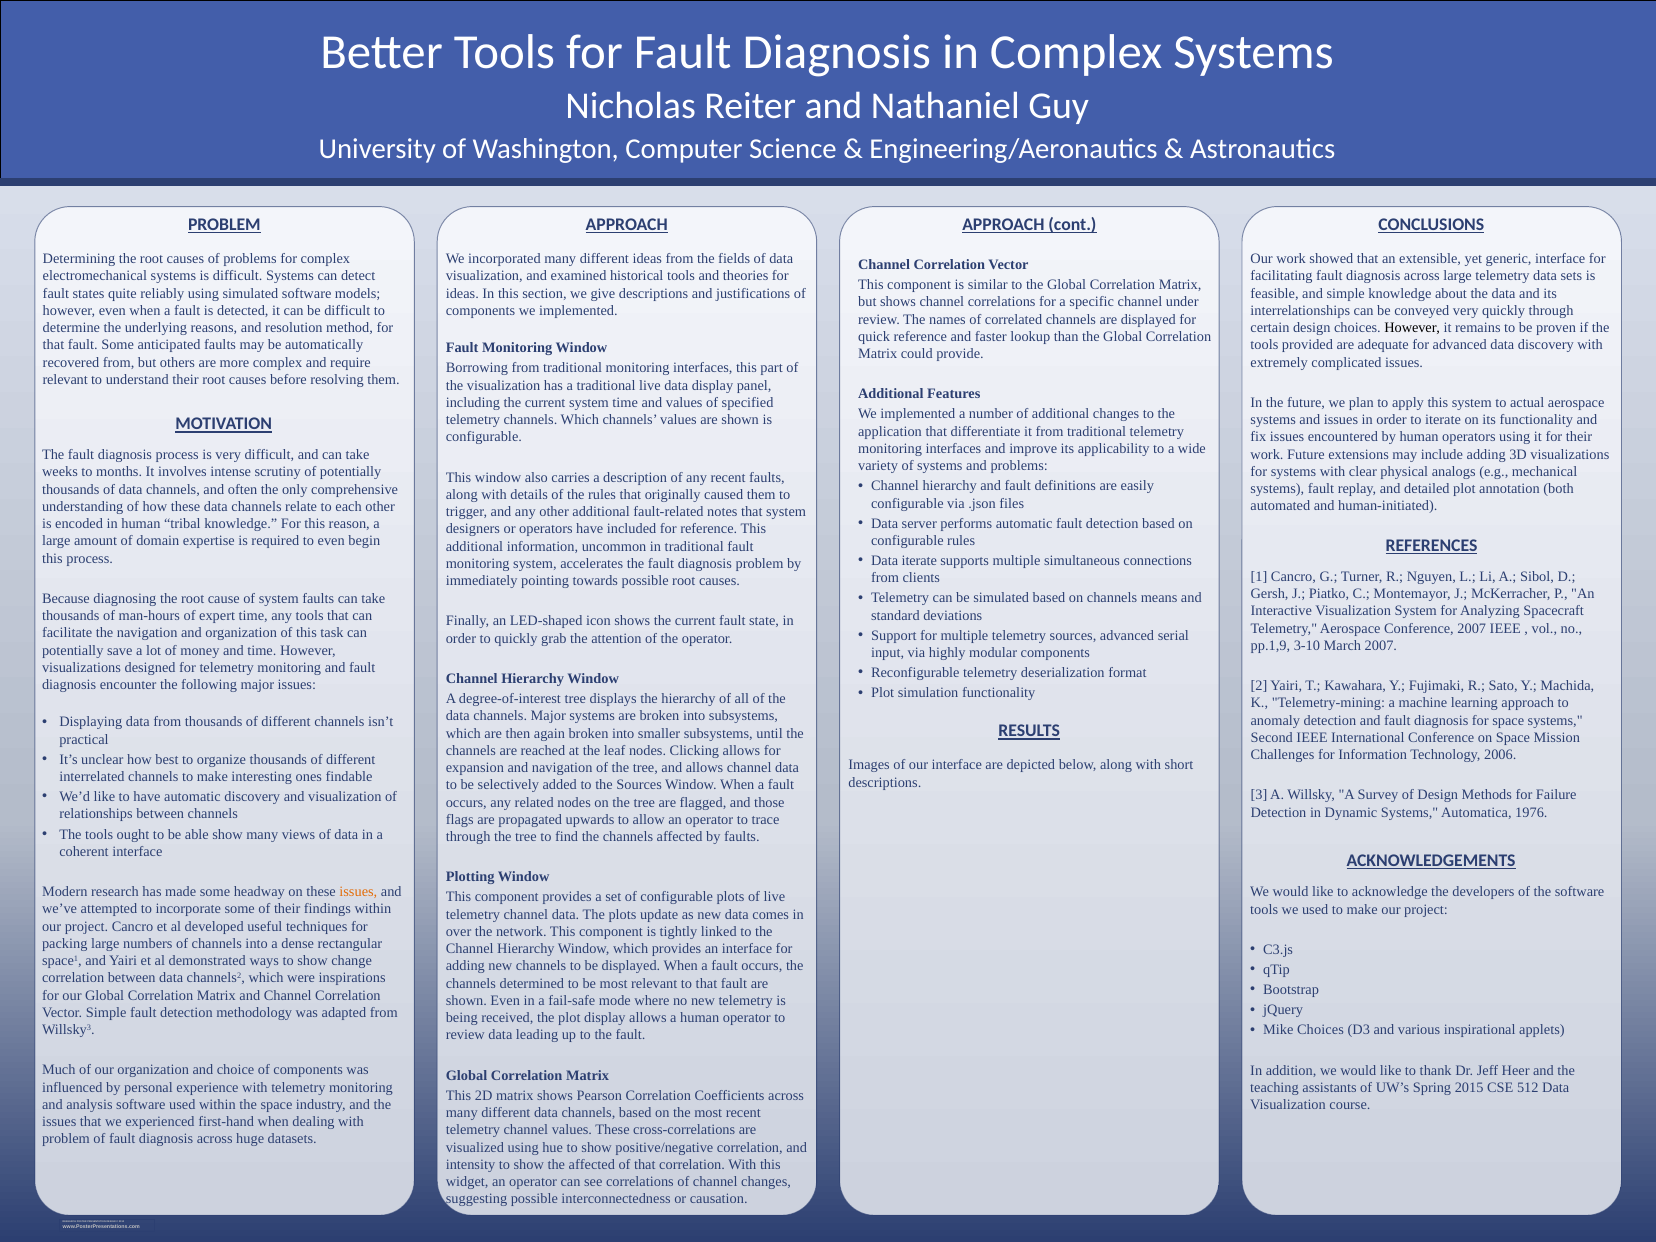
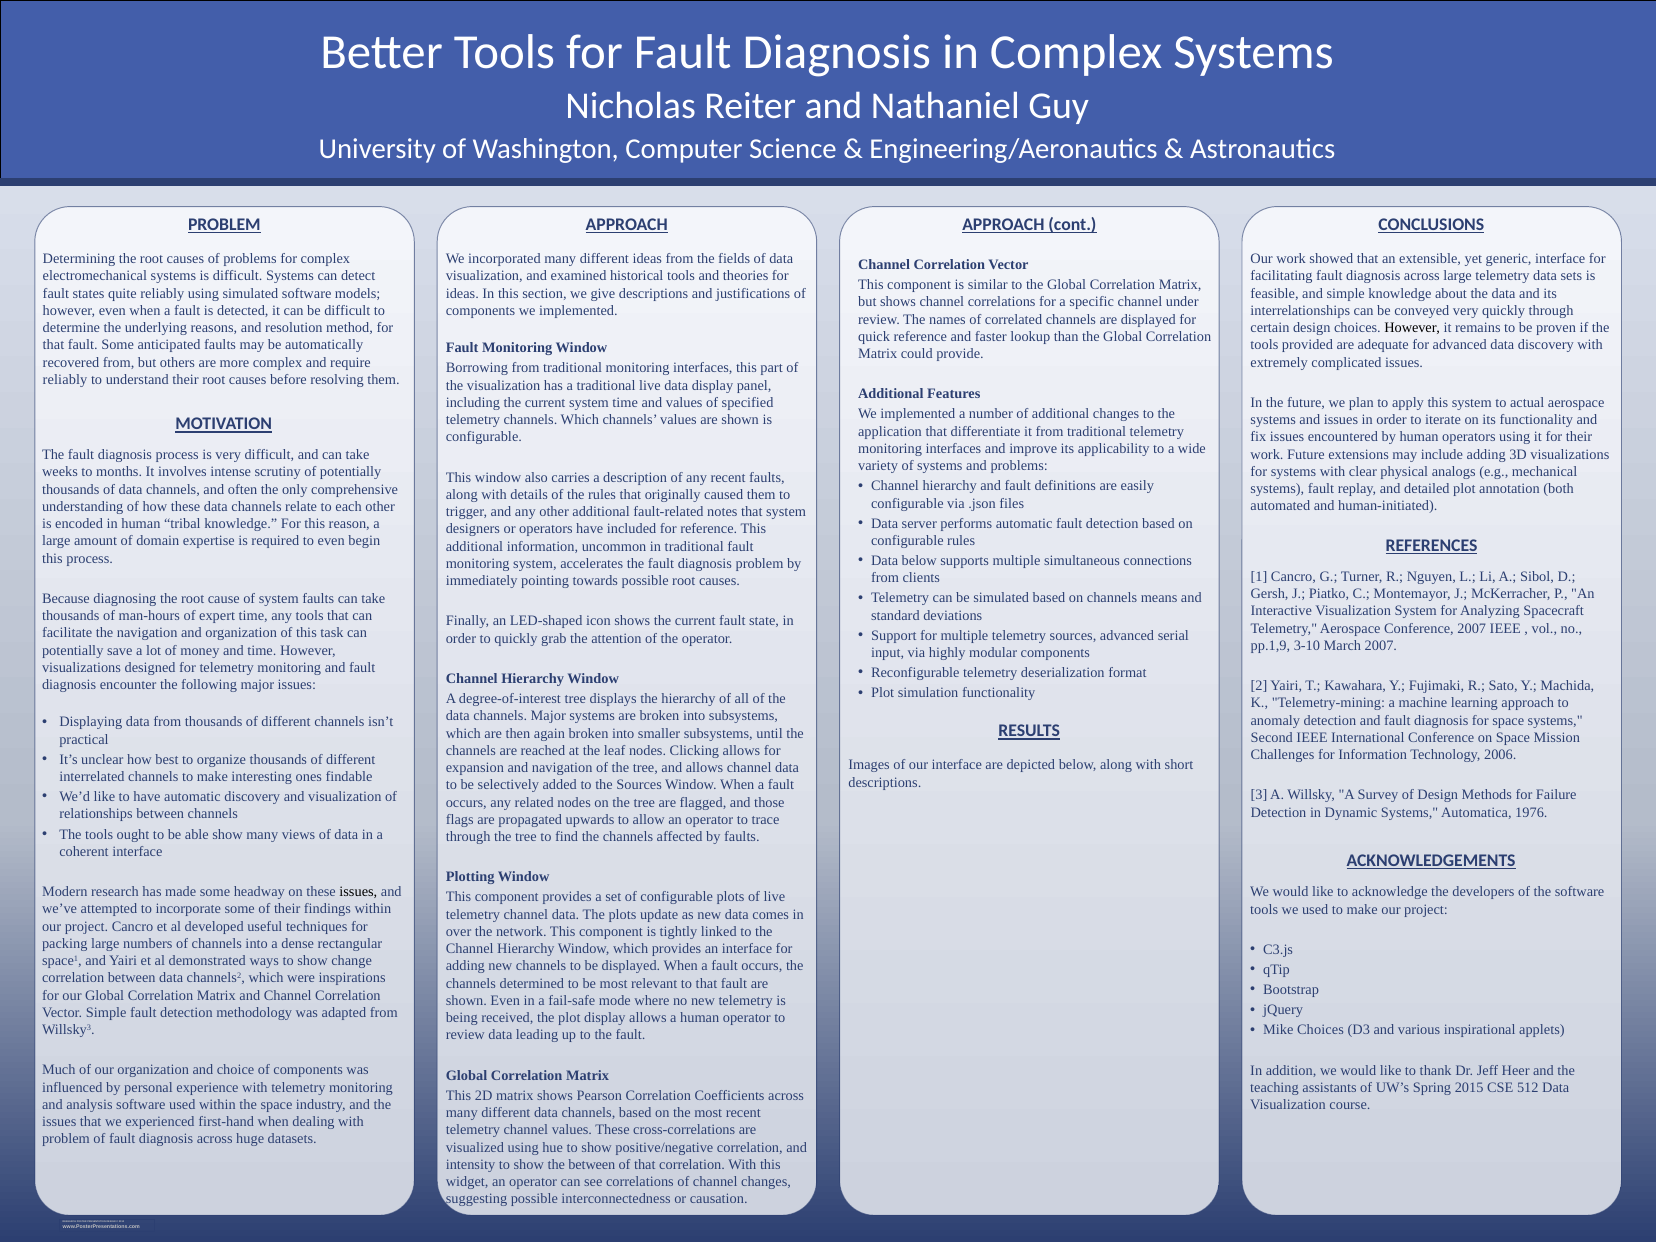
relevant at (65, 380): relevant -> reliably
Data iterate: iterate -> below
issues at (358, 892) colour: orange -> black
the affected: affected -> between
